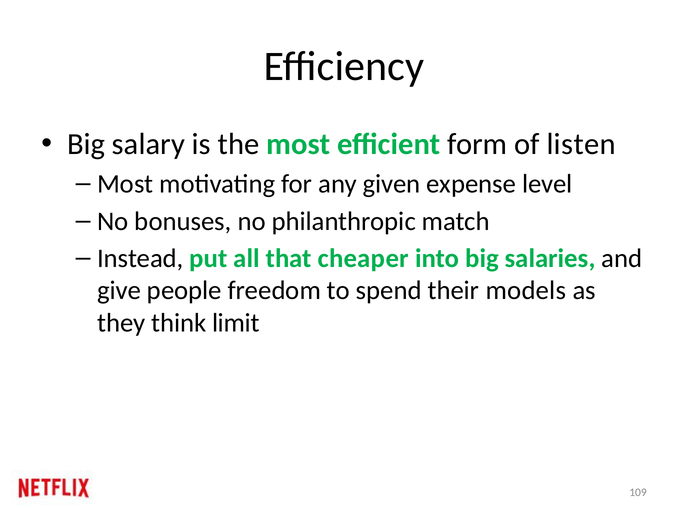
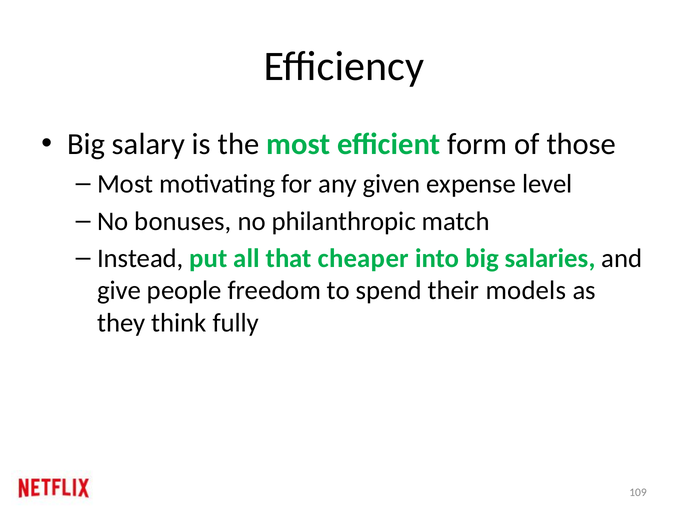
listen: listen -> those
limit: limit -> fully
